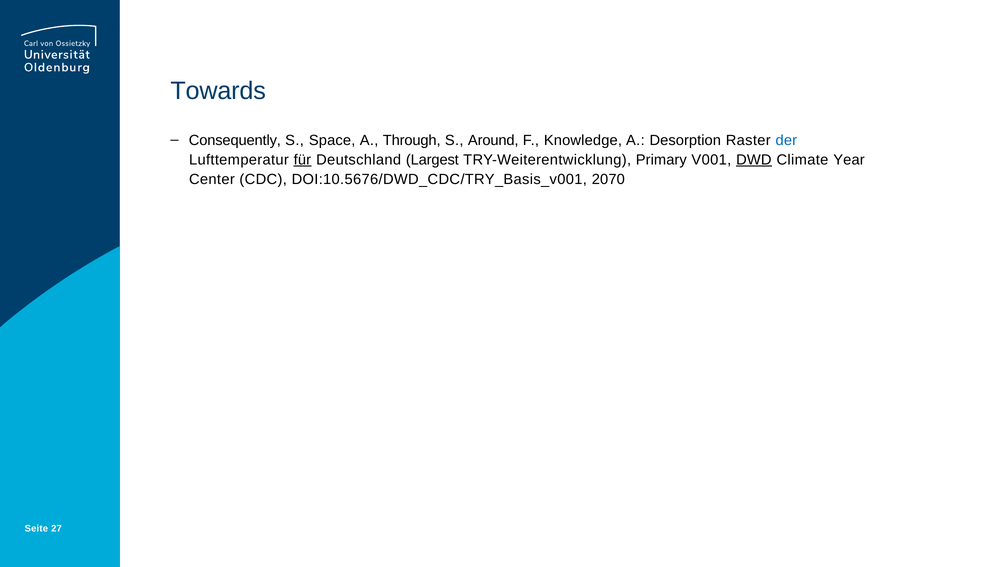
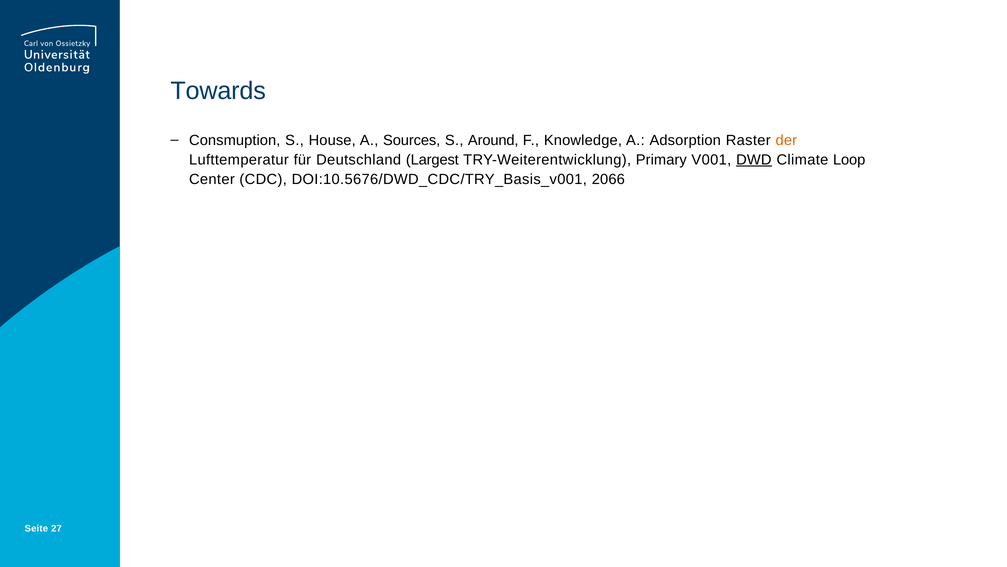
Consequently: Consequently -> Consmuption
Space: Space -> House
Through: Through -> Sources
Desorption: Desorption -> Adsorption
der colour: blue -> orange
für underline: present -> none
Year: Year -> Loop
2070: 2070 -> 2066
